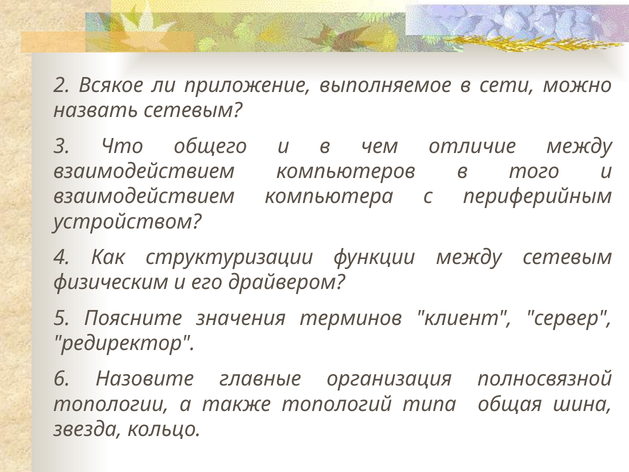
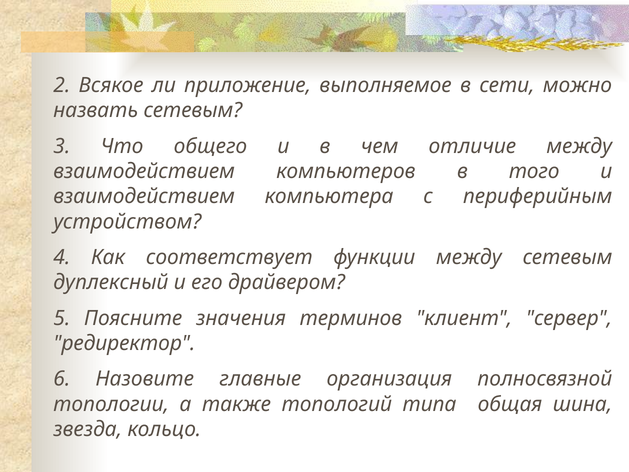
структуризации: структуризации -> соответствует
физическим: физическим -> дуплексный
